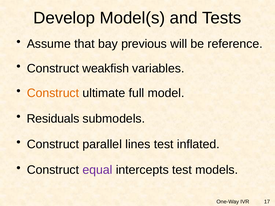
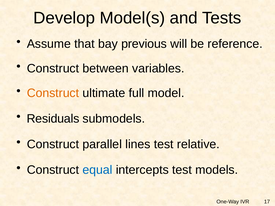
weakfish: weakfish -> between
inflated: inflated -> relative
equal colour: purple -> blue
